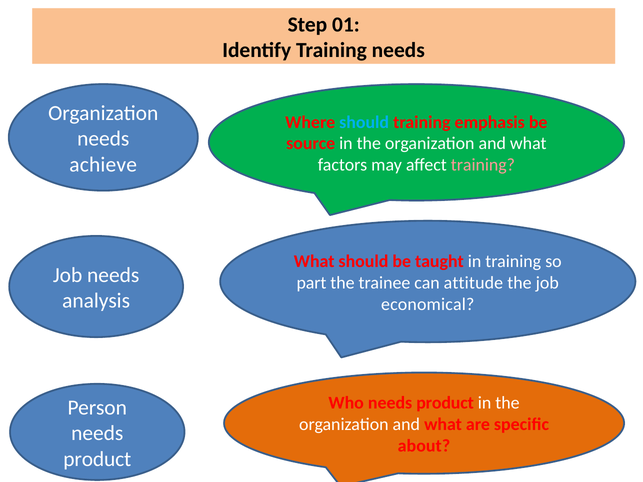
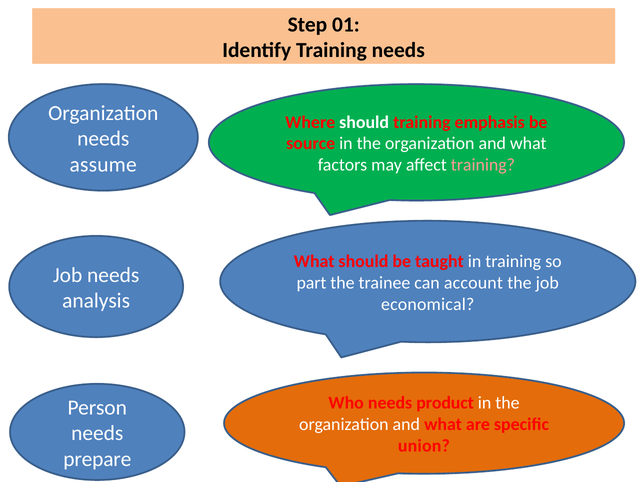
should at (364, 122) colour: light blue -> white
achieve: achieve -> assume
attitude: attitude -> account
about: about -> union
product at (97, 459): product -> prepare
